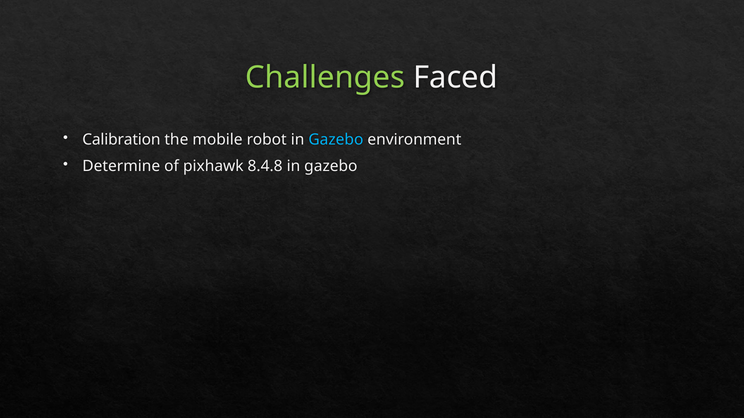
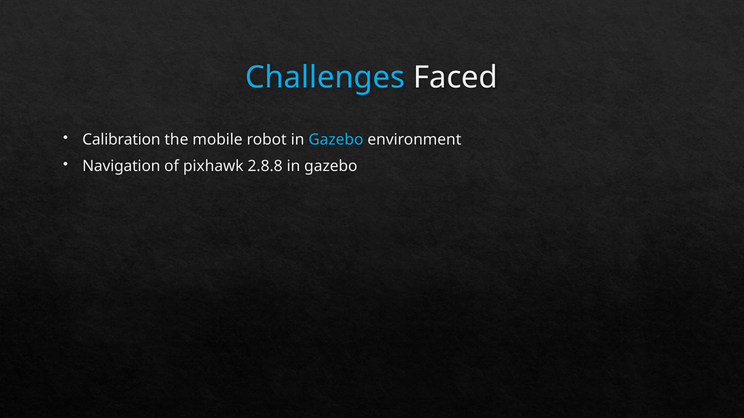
Challenges colour: light green -> light blue
Determine: Determine -> Navigation
8.4.8: 8.4.8 -> 2.8.8
